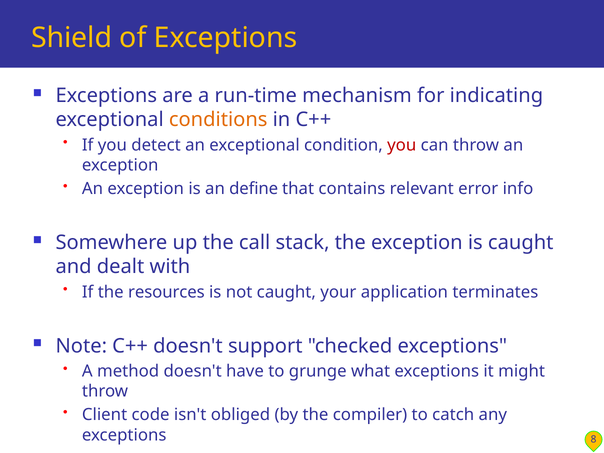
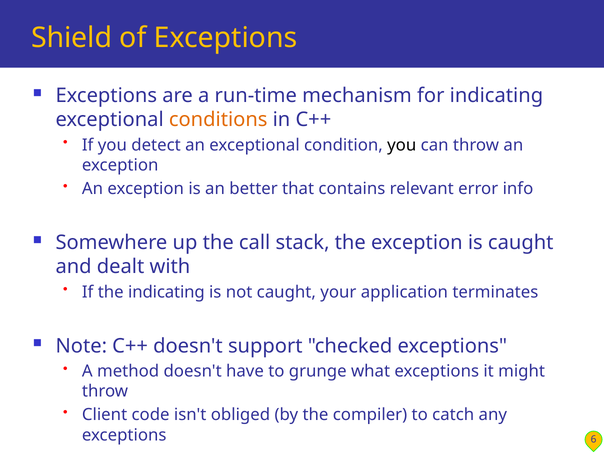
you at (402, 145) colour: red -> black
define: define -> better
the resources: resources -> indicating
8: 8 -> 6
